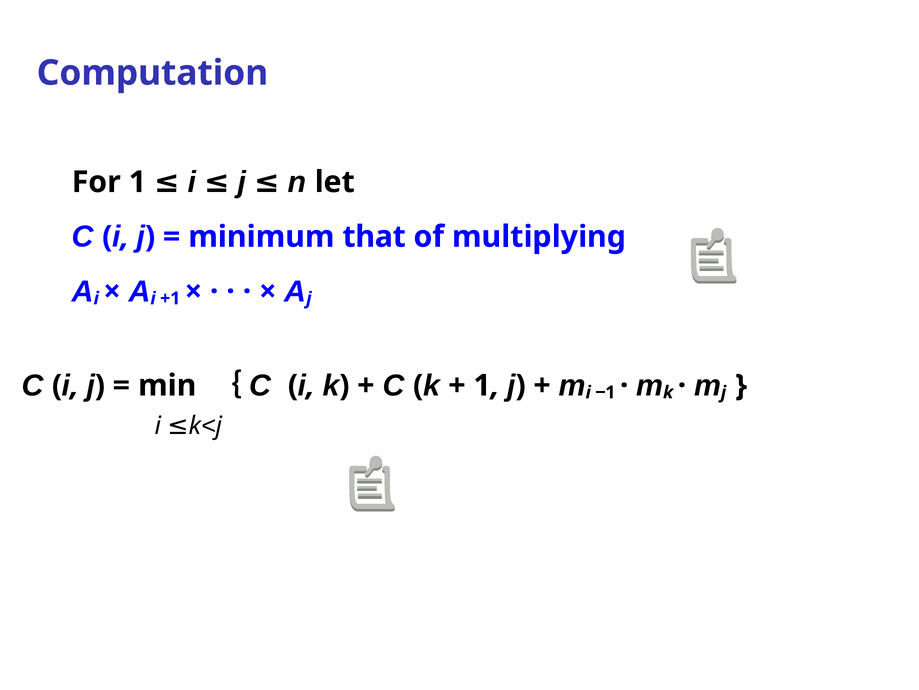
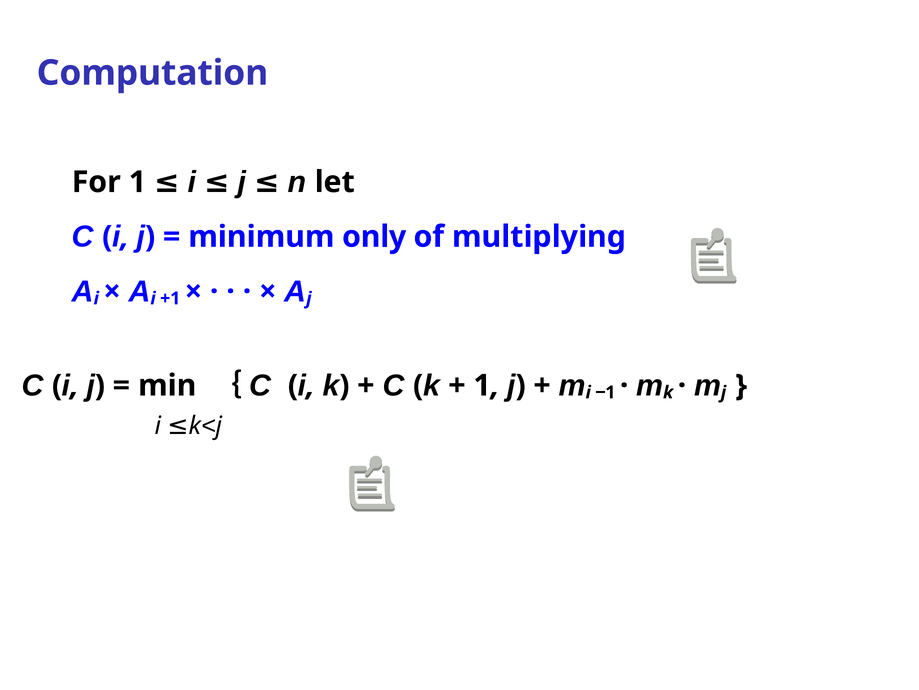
that: that -> only
